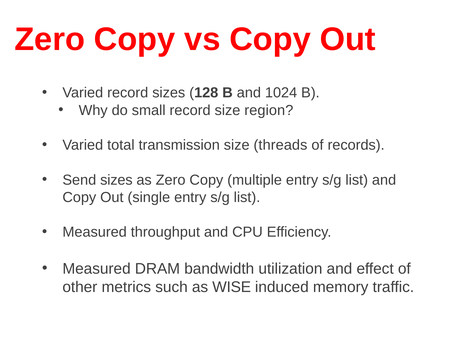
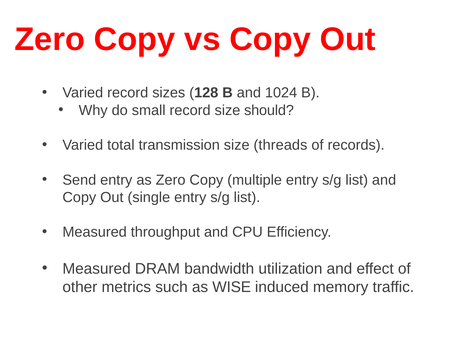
region: region -> should
Send sizes: sizes -> entry
